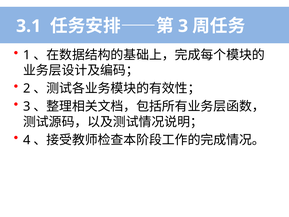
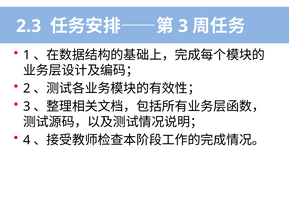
3.1: 3.1 -> 2.3
